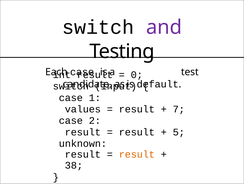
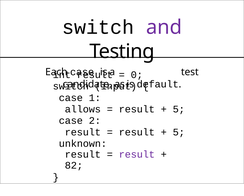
values: values -> allows
7 at (179, 109): 7 -> 5
result at (137, 154) colour: orange -> purple
38: 38 -> 82
